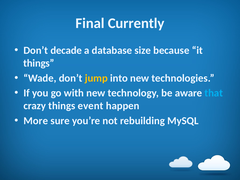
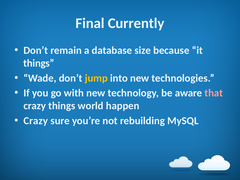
decade: decade -> remain
that colour: light blue -> pink
event: event -> world
More at (36, 121): More -> Crazy
